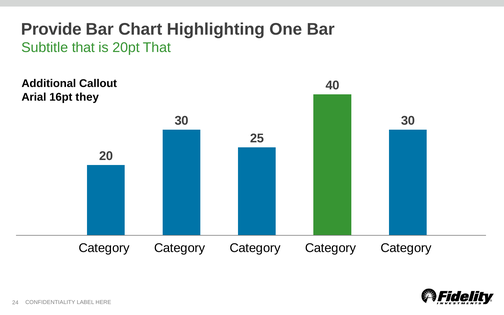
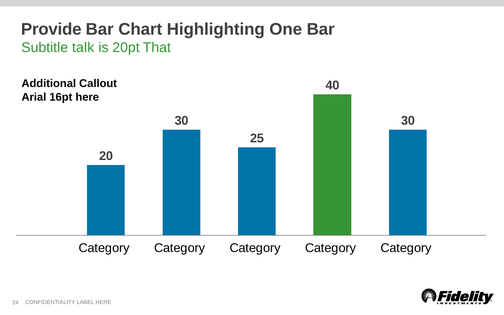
Subtitle that: that -> talk
16pt they: they -> here
